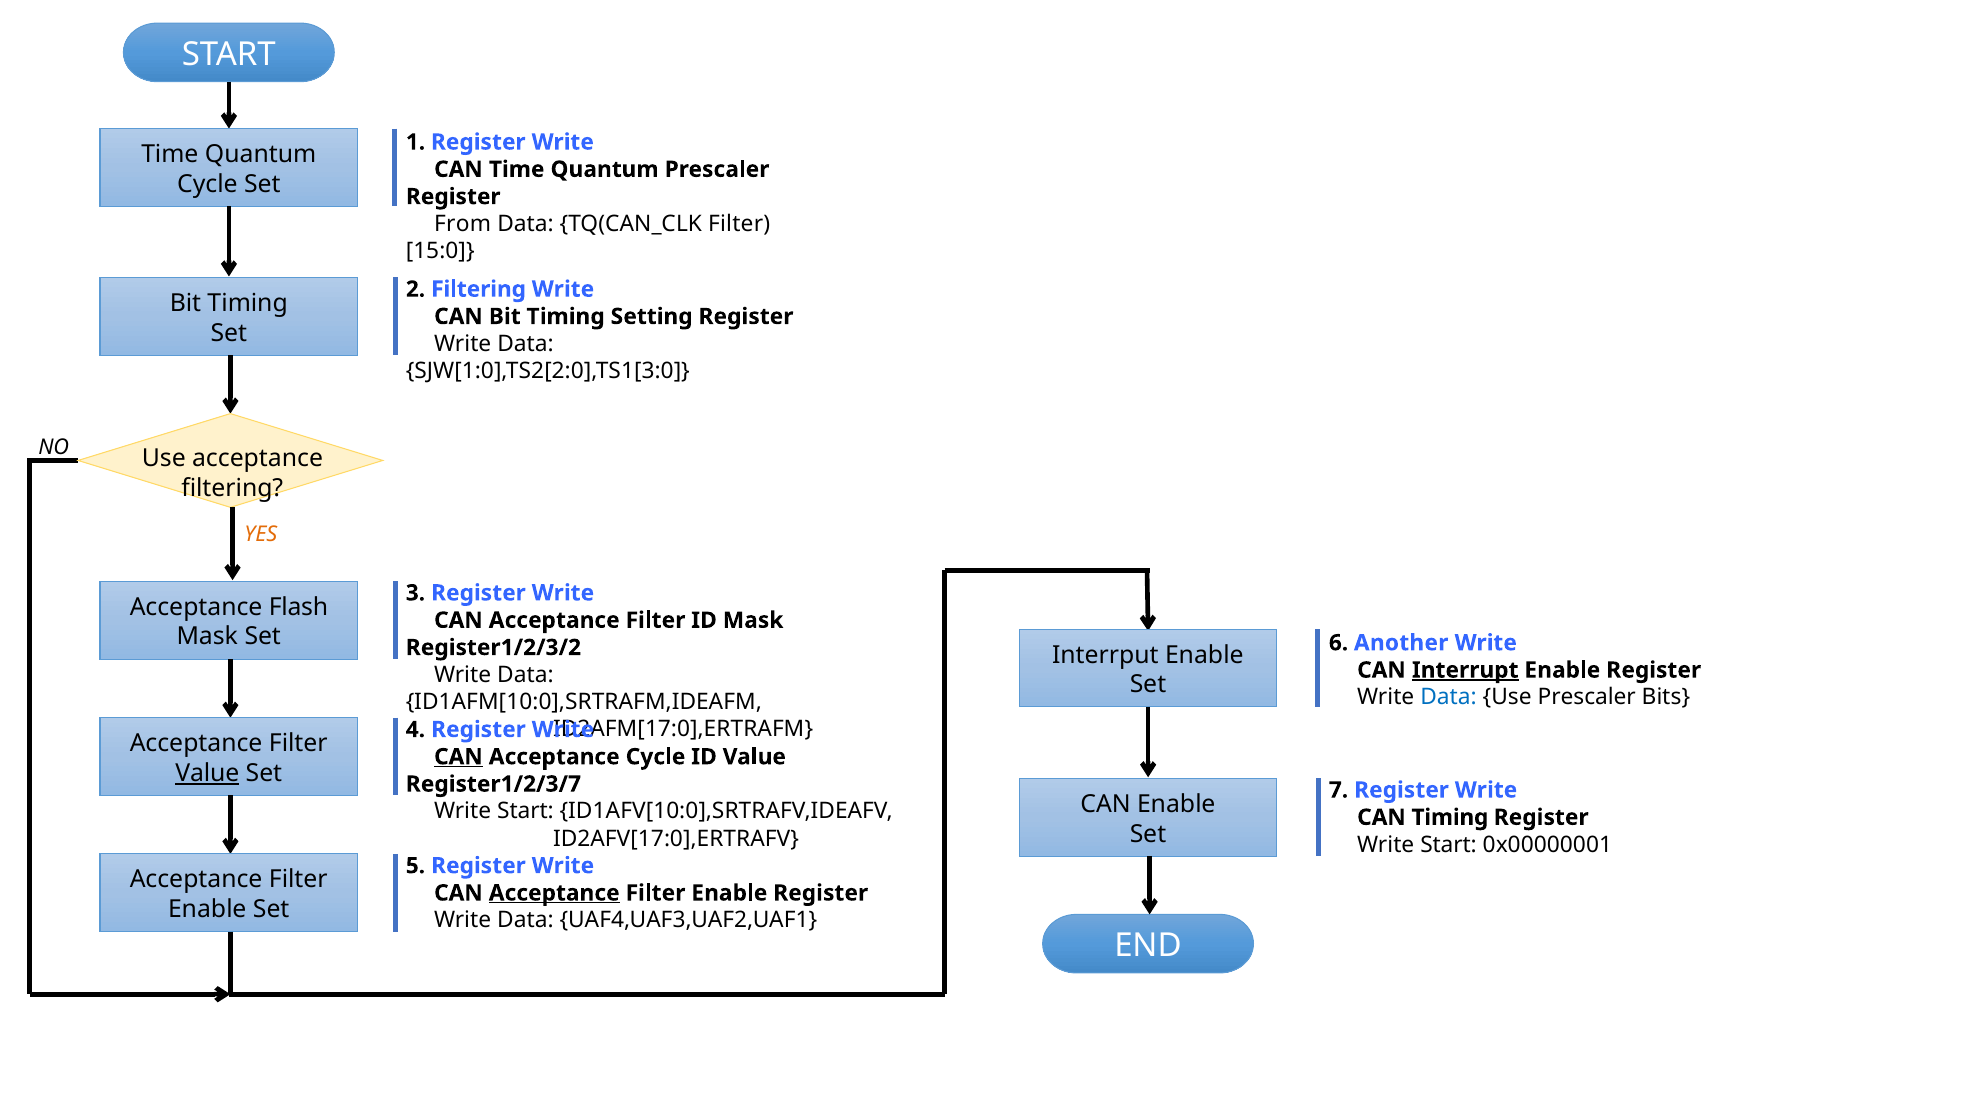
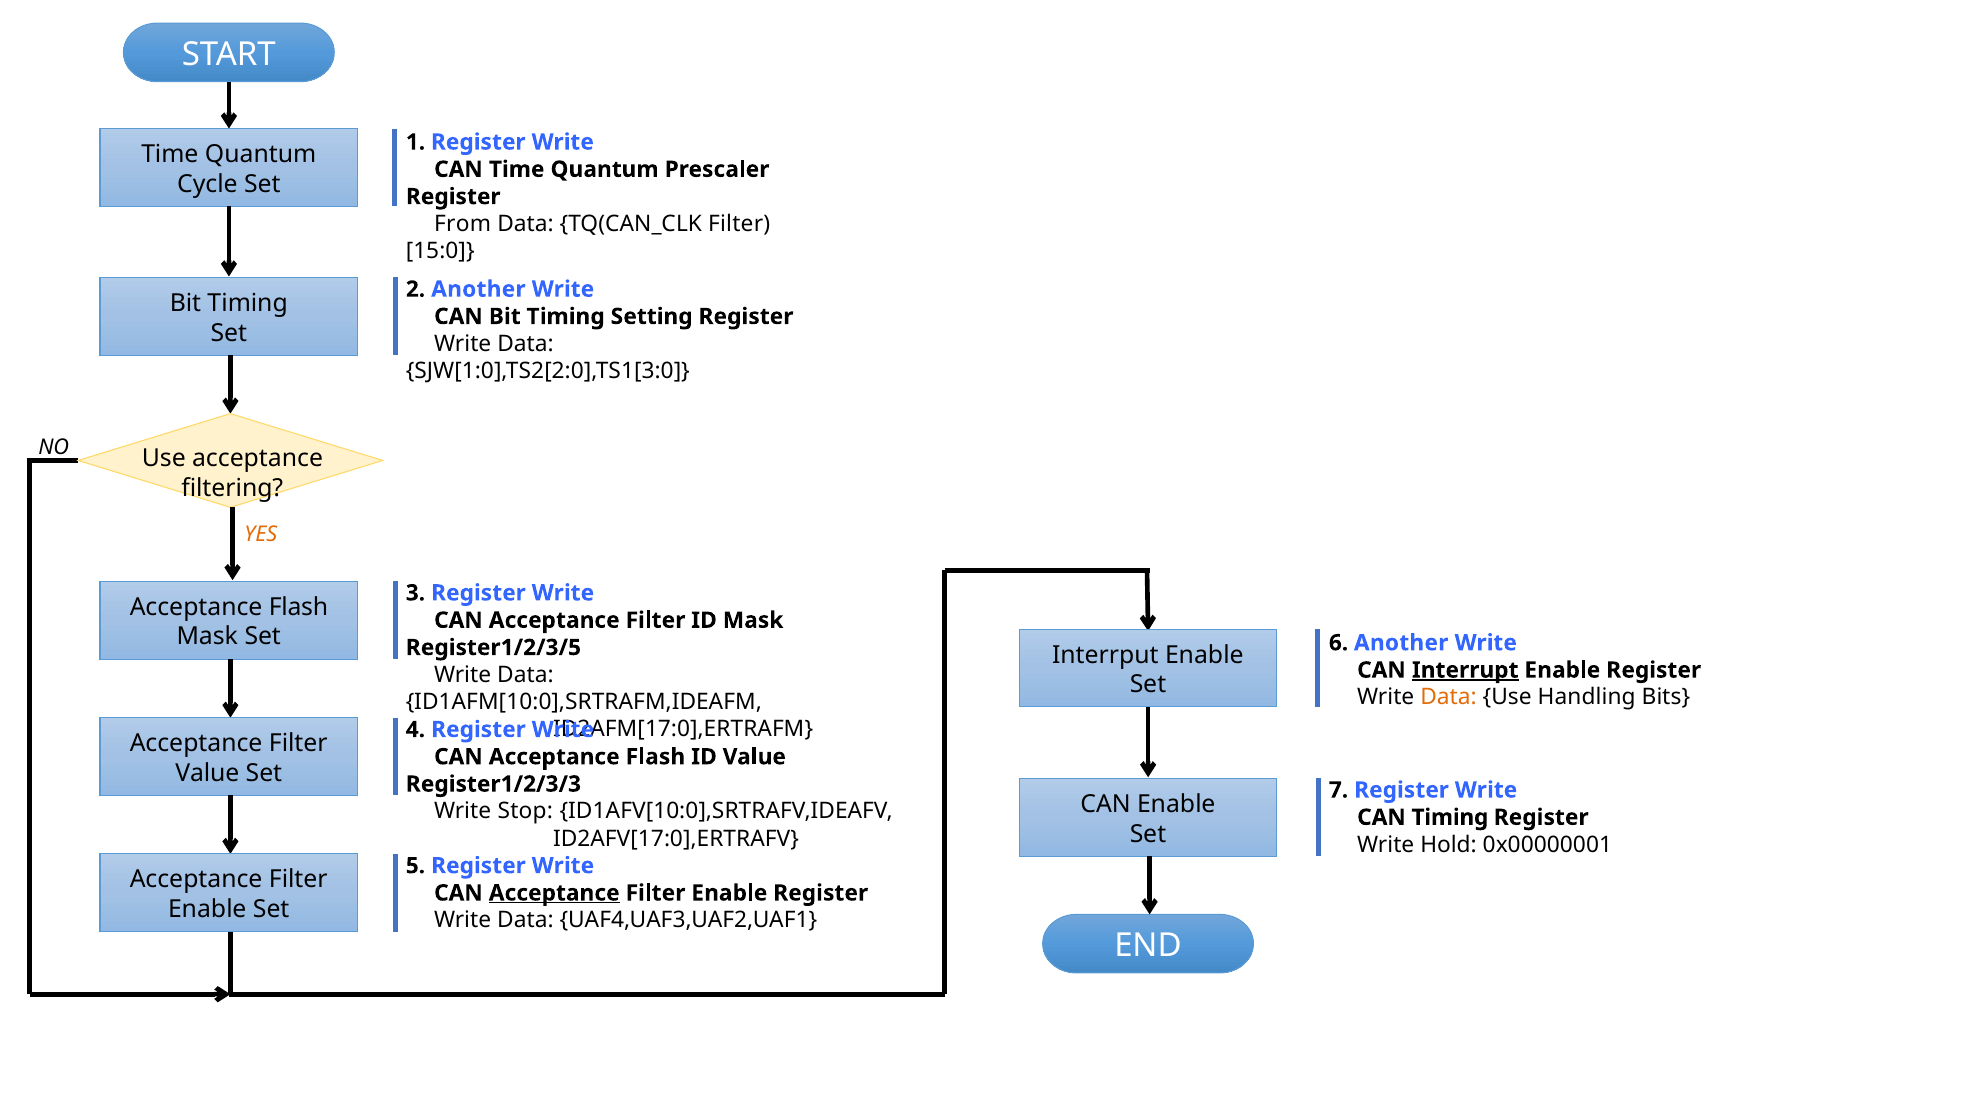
2 Filtering: Filtering -> Another
Register1/2/3/2: Register1/2/3/2 -> Register1/2/3/5
Data at (1448, 697) colour: blue -> orange
Use Prescaler: Prescaler -> Handling
CAN at (458, 757) underline: present -> none
Cycle at (656, 757): Cycle -> Flash
Value at (207, 773) underline: present -> none
Register1/2/3/7: Register1/2/3/7 -> Register1/2/3/3
Start at (525, 811): Start -> Stop
Start at (1449, 845): Start -> Hold
